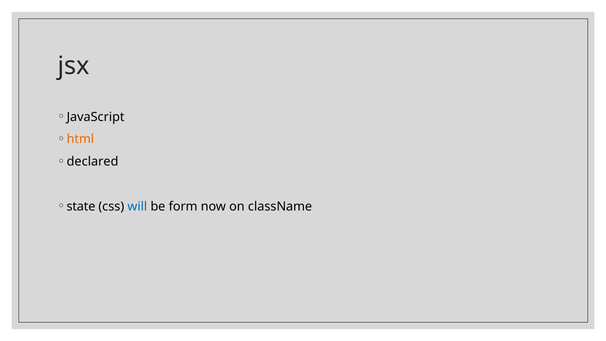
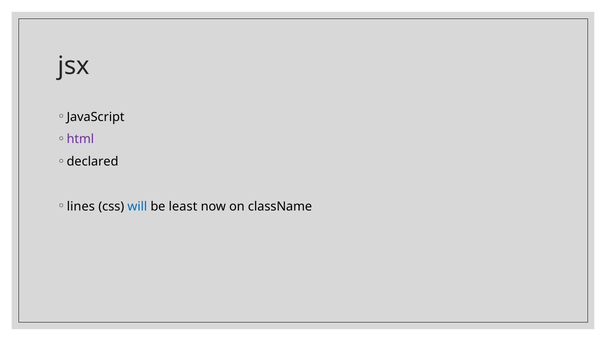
html colour: orange -> purple
state: state -> lines
form: form -> least
